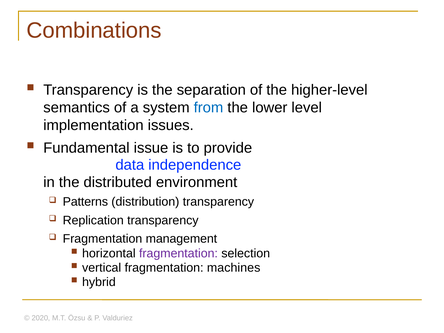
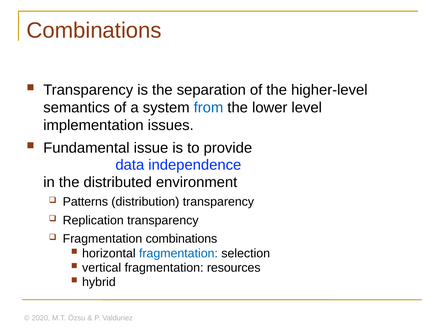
Fragmentation management: management -> combinations
fragmentation at (178, 253) colour: purple -> blue
machines: machines -> resources
